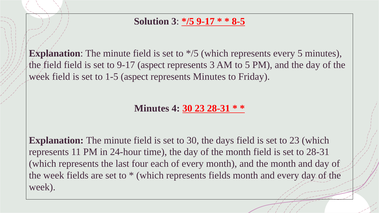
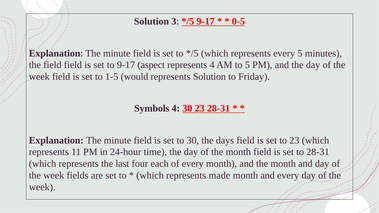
8-5: 8-5 -> 0-5
represents 3: 3 -> 4
1-5 aspect: aspect -> would
represents Minutes: Minutes -> Solution
Minutes at (152, 109): Minutes -> Symbols
represents fields: fields -> made
